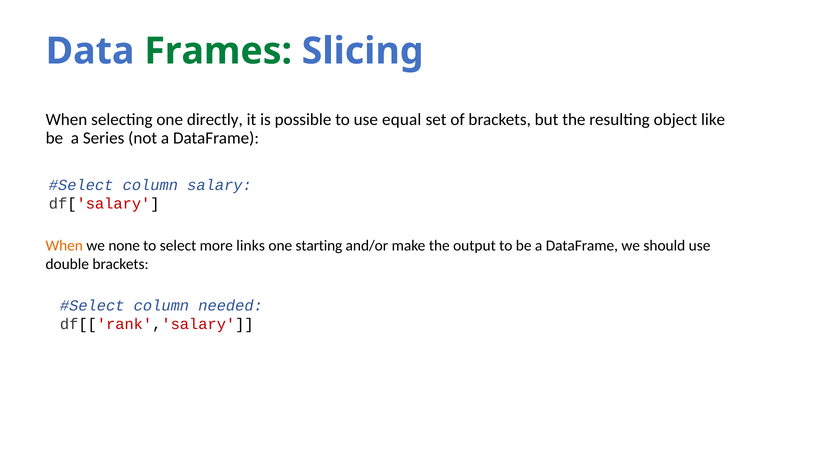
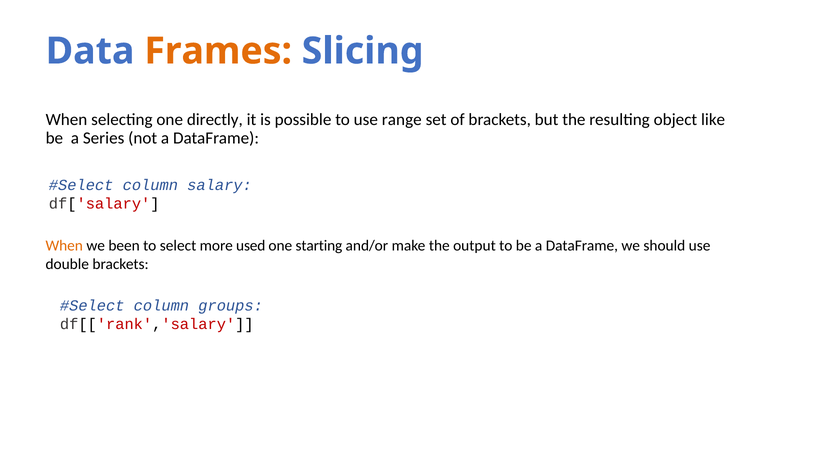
Frames colour: green -> orange
equal: equal -> range
none: none -> been
links: links -> used
needed: needed -> groups
